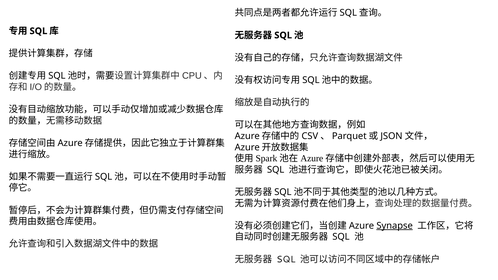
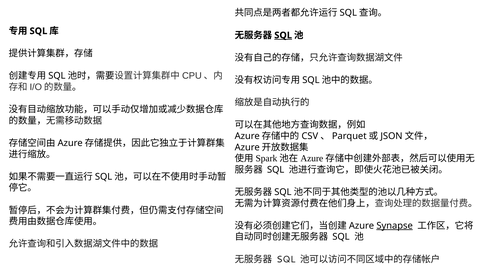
SQL at (283, 35) underline: none -> present
